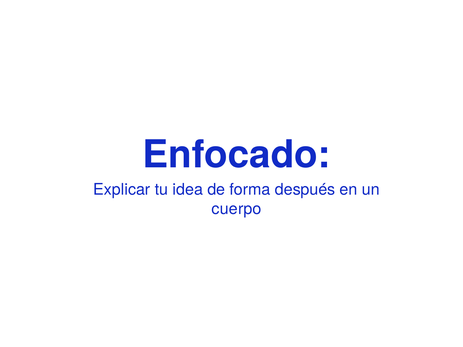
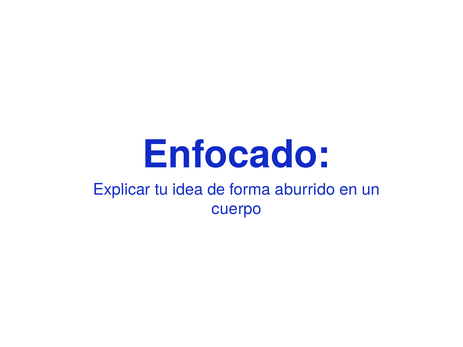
después: después -> aburrido
